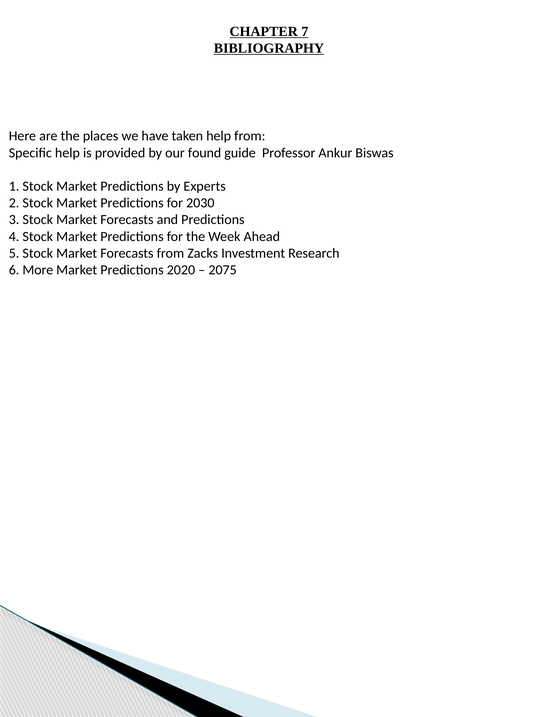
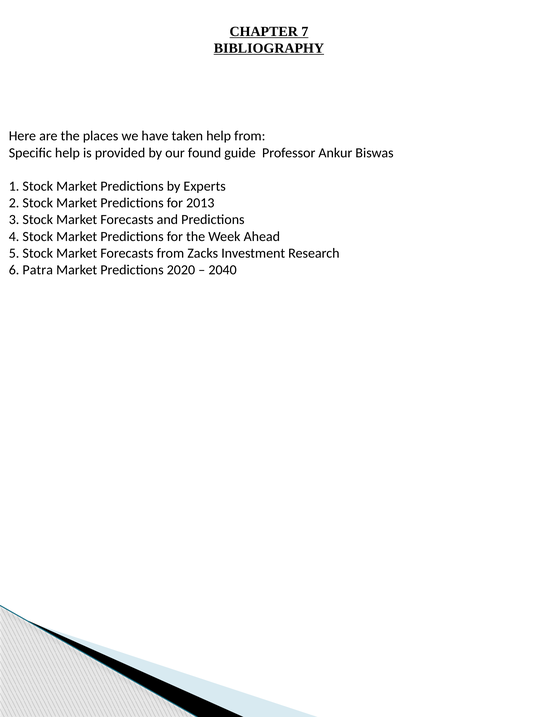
2030: 2030 -> 2013
More: More -> Patra
2075: 2075 -> 2040
